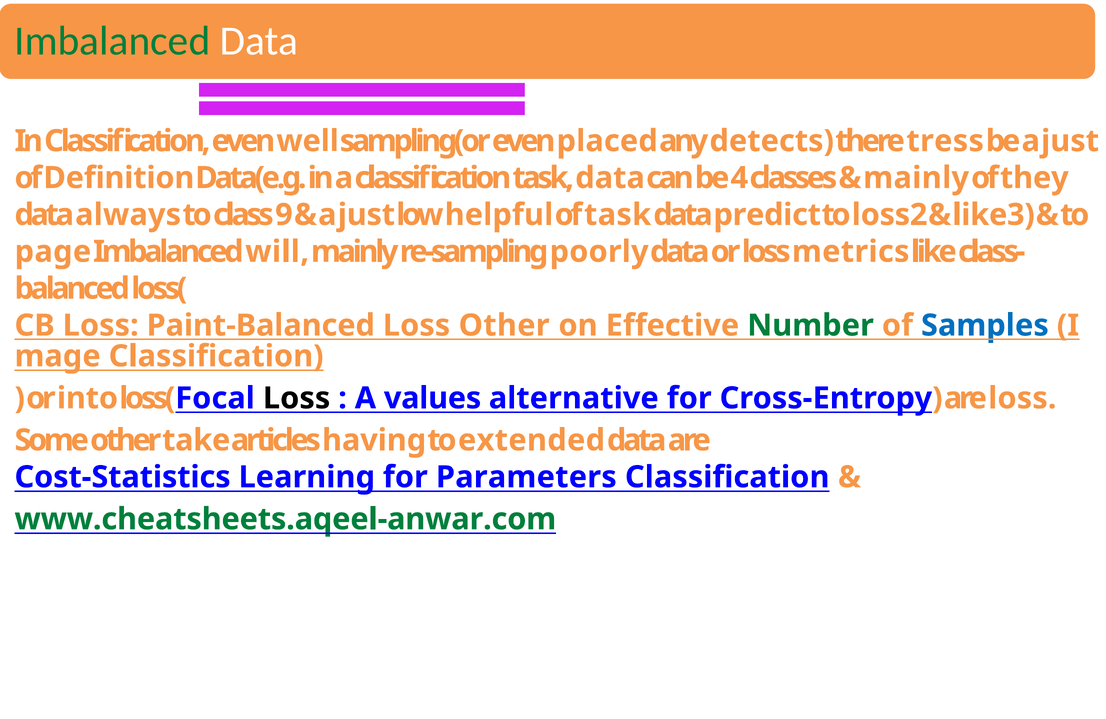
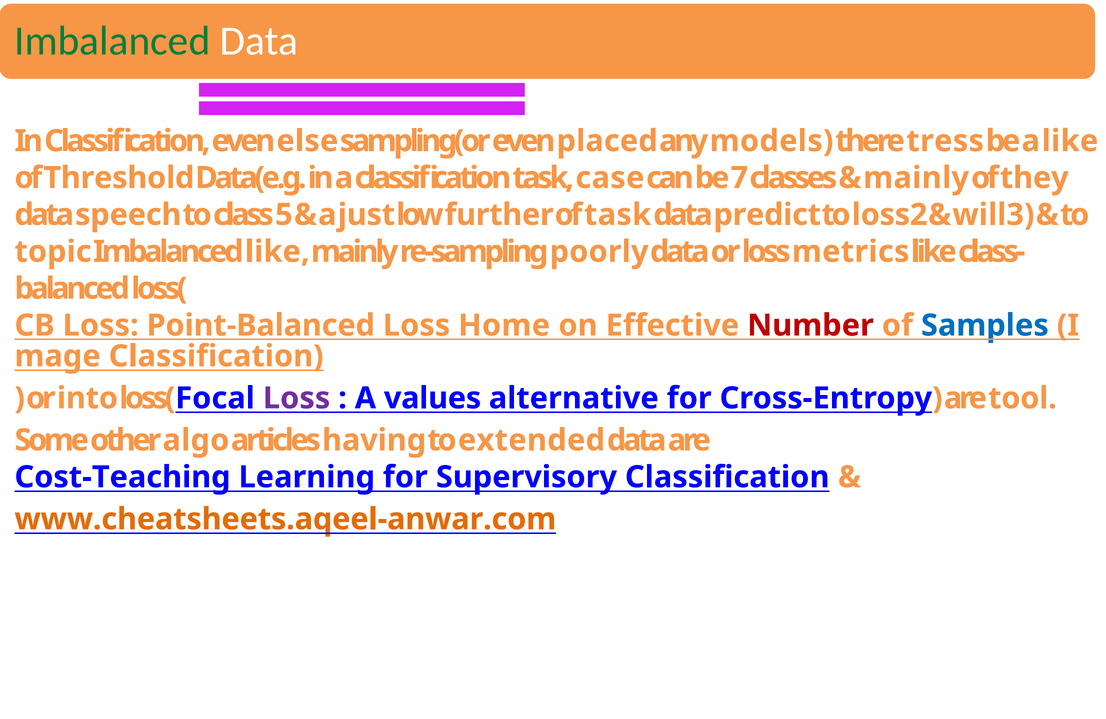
well: well -> else
detects: detects -> models
be a just: just -> like
Definition: Definition -> Threshold
classification task data: data -> case
4: 4 -> 7
always: always -> speech
9: 9 -> 5
helpful: helpful -> further
like3: like3 -> will3
page: page -> topic
Imbalanced will: will -> like
Paint-Balanced: Paint-Balanced -> Point-Balanced
Loss Other: Other -> Home
Number colour: green -> red
Loss at (297, 398) colour: black -> purple
are loss: loss -> tool
take: take -> algo
Cost-Statistics: Cost-Statistics -> Cost-Teaching
Parameters: Parameters -> Supervisory
www.cheatsheets.aqeel-anwar.com colour: green -> orange
